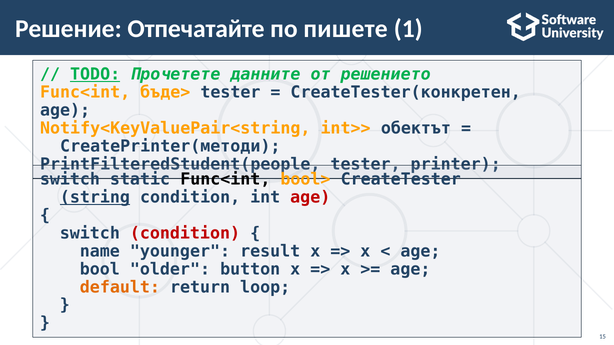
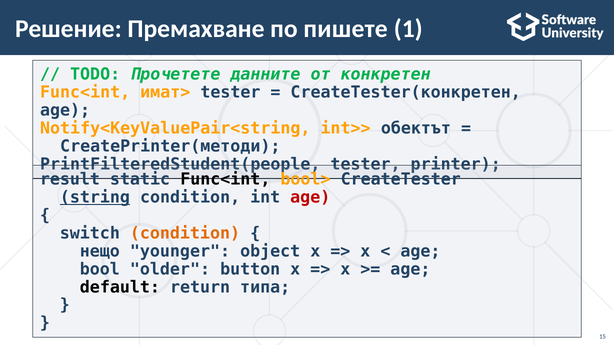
Отпечатайте: Отпечатайте -> Премахване
TODO underline: present -> none
решението: решението -> конкретен
бъде>: бъде> -> имат>
switch at (70, 180): switch -> result
condition at (185, 233) colour: red -> orange
name: name -> нещо
result: result -> object
default colour: orange -> black
loop: loop -> типа
